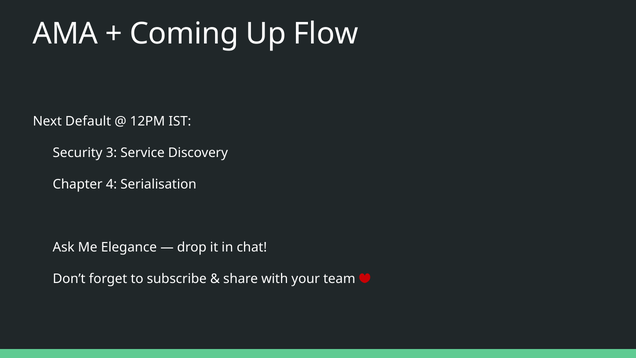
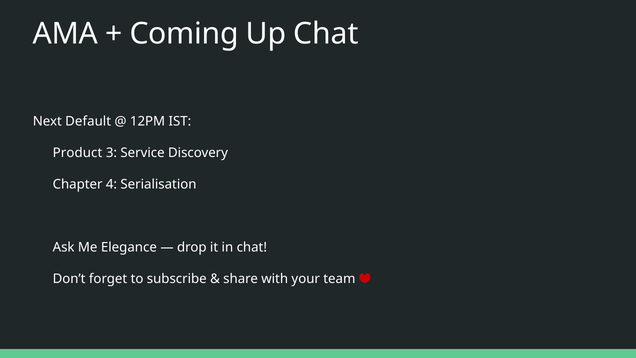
Up Flow: Flow -> Chat
Security: Security -> Product
